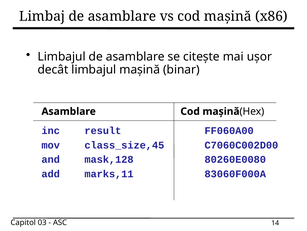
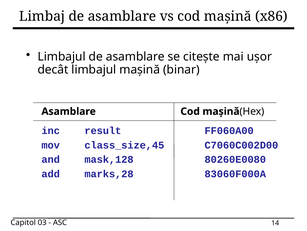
marks,11: marks,11 -> marks,28
